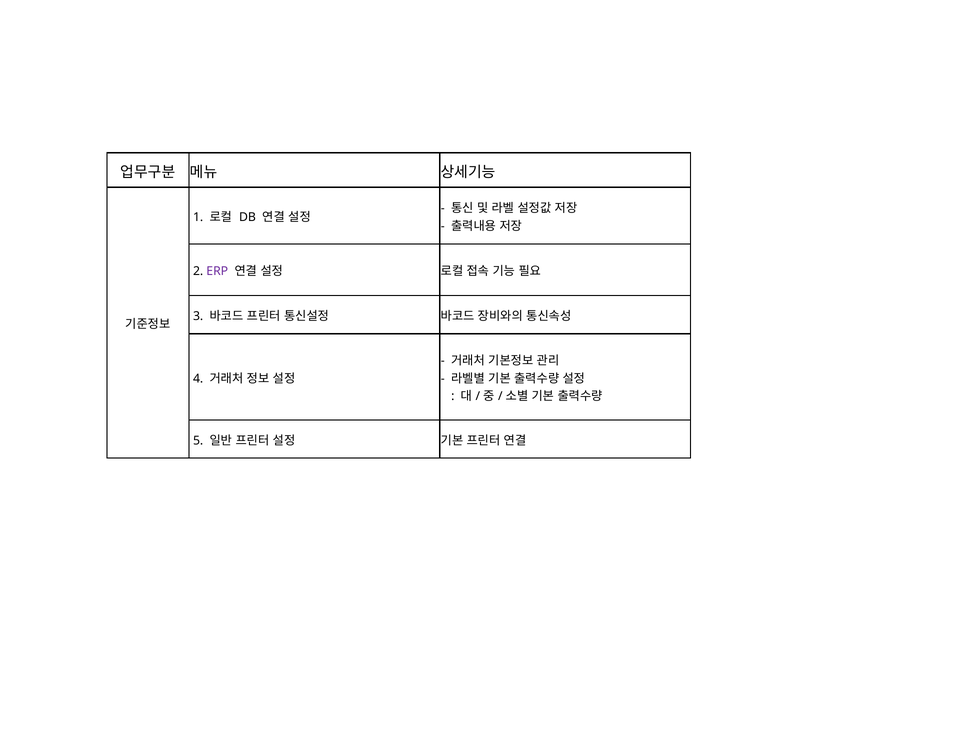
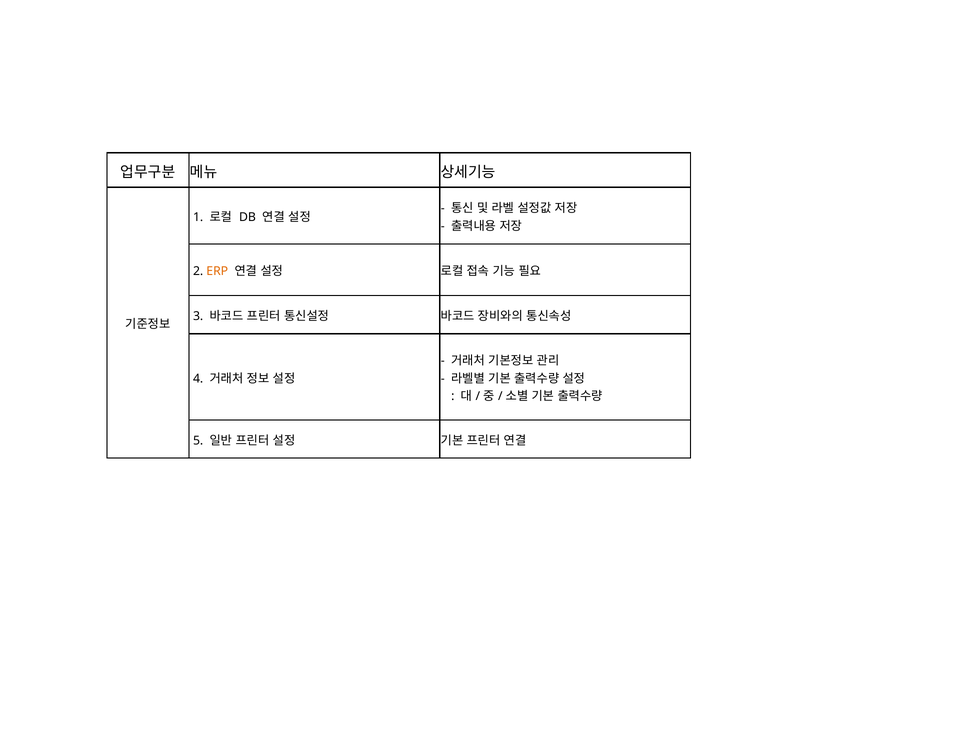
ERP colour: purple -> orange
